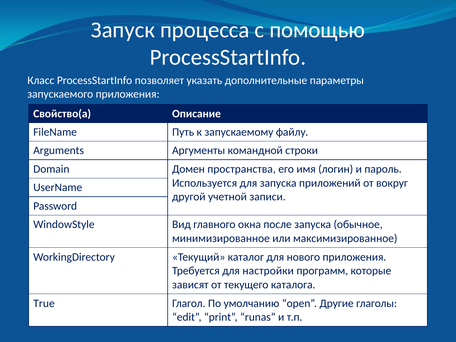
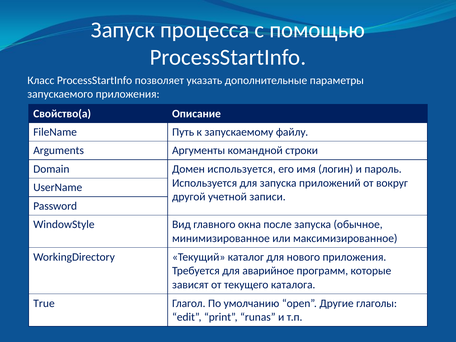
Домен пространства: пространства -> используется
настройки: настройки -> аварийное
